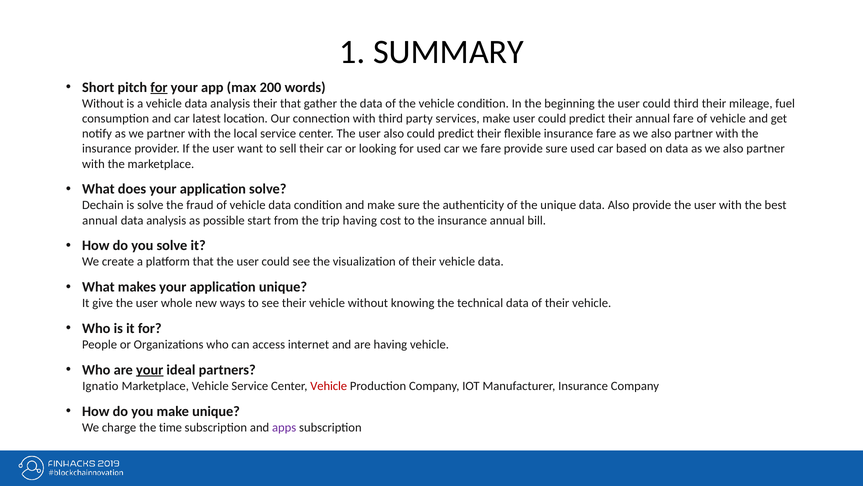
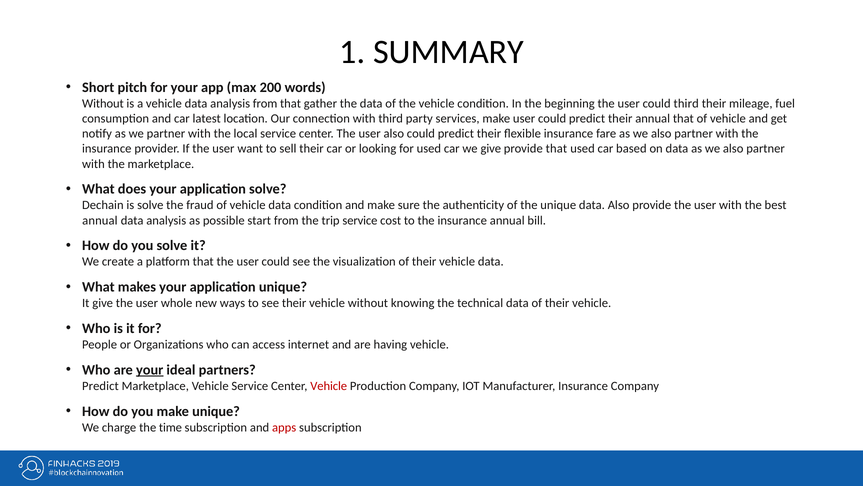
for at (159, 87) underline: present -> none
analysis their: their -> from
annual fare: fare -> that
we fare: fare -> give
provide sure: sure -> that
trip having: having -> service
Ignatio at (100, 386): Ignatio -> Predict
apps colour: purple -> red
